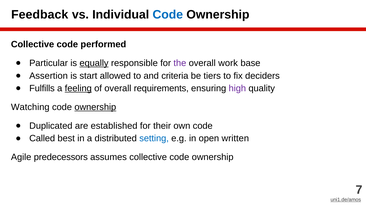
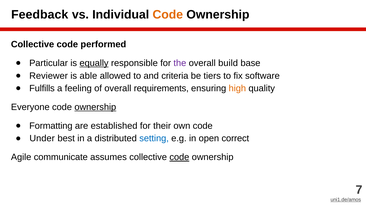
Code at (168, 15) colour: blue -> orange
work: work -> build
Assertion: Assertion -> Reviewer
start: start -> able
deciders: deciders -> software
feeling underline: present -> none
high colour: purple -> orange
Watching: Watching -> Everyone
Duplicated: Duplicated -> Formatting
Called: Called -> Under
written: written -> correct
predecessors: predecessors -> communicate
code at (179, 157) underline: none -> present
